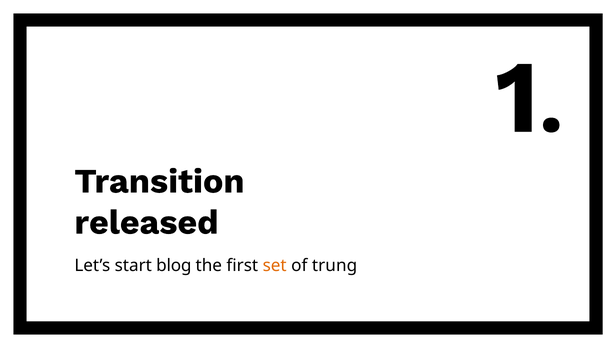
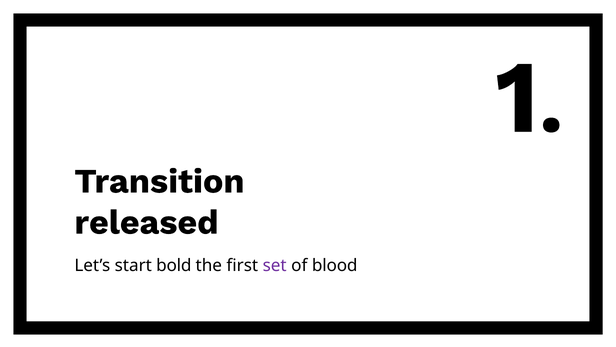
blog: blog -> bold
set colour: orange -> purple
trung: trung -> blood
